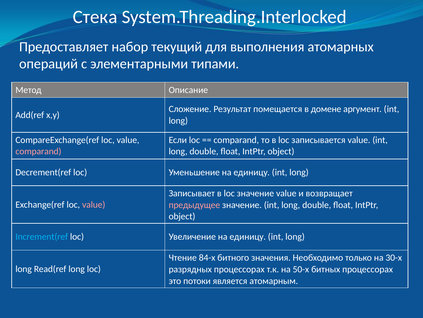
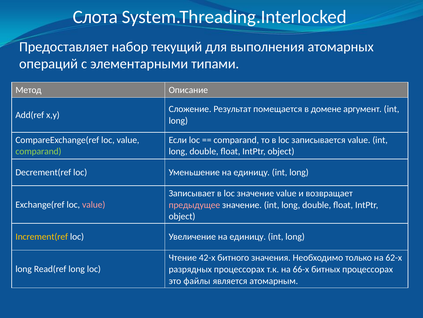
Стека: Стека -> Слота
comparand at (38, 151) colour: pink -> light green
Increment(ref colour: light blue -> yellow
84-х: 84-х -> 42-х
30-х: 30-х -> 62-х
50-х: 50-х -> 66-х
потоки: потоки -> файлы
